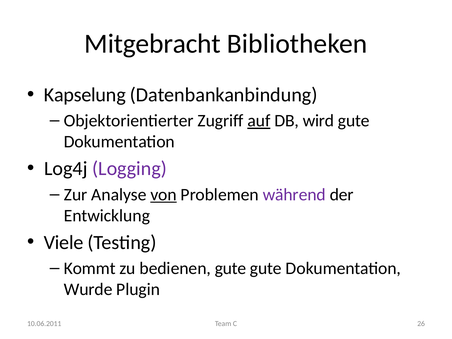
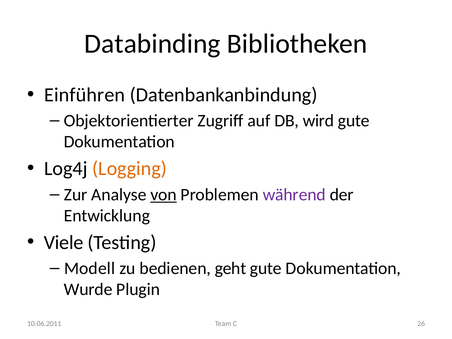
Mitgebracht: Mitgebracht -> Databinding
Kapselung: Kapselung -> Einführen
auf underline: present -> none
Logging colour: purple -> orange
Kommt: Kommt -> Modell
bedienen gute: gute -> geht
